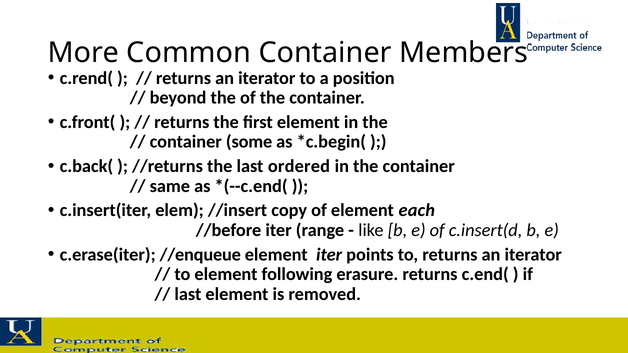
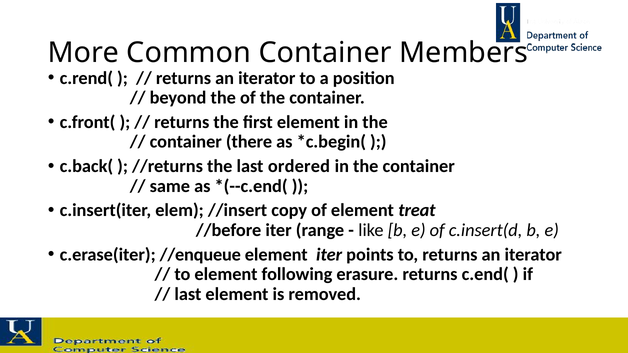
some: some -> there
each: each -> treat
